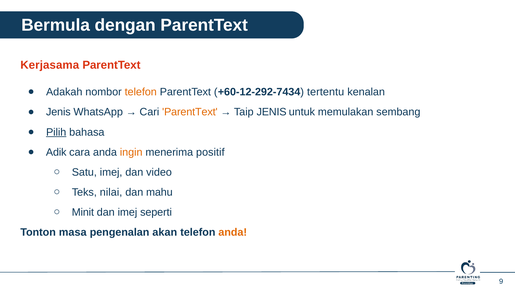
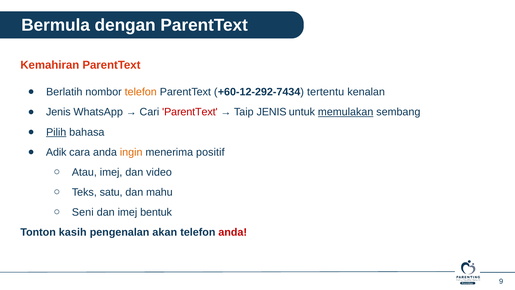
Kerjasama: Kerjasama -> Kemahiran
Adakah: Adakah -> Berlatih
ParentText at (190, 112) colour: orange -> red
memulakan underline: none -> present
Satu: Satu -> Atau
nilai: nilai -> satu
Minit: Minit -> Seni
seperti: seperti -> bentuk
masa: masa -> kasih
anda at (233, 232) colour: orange -> red
